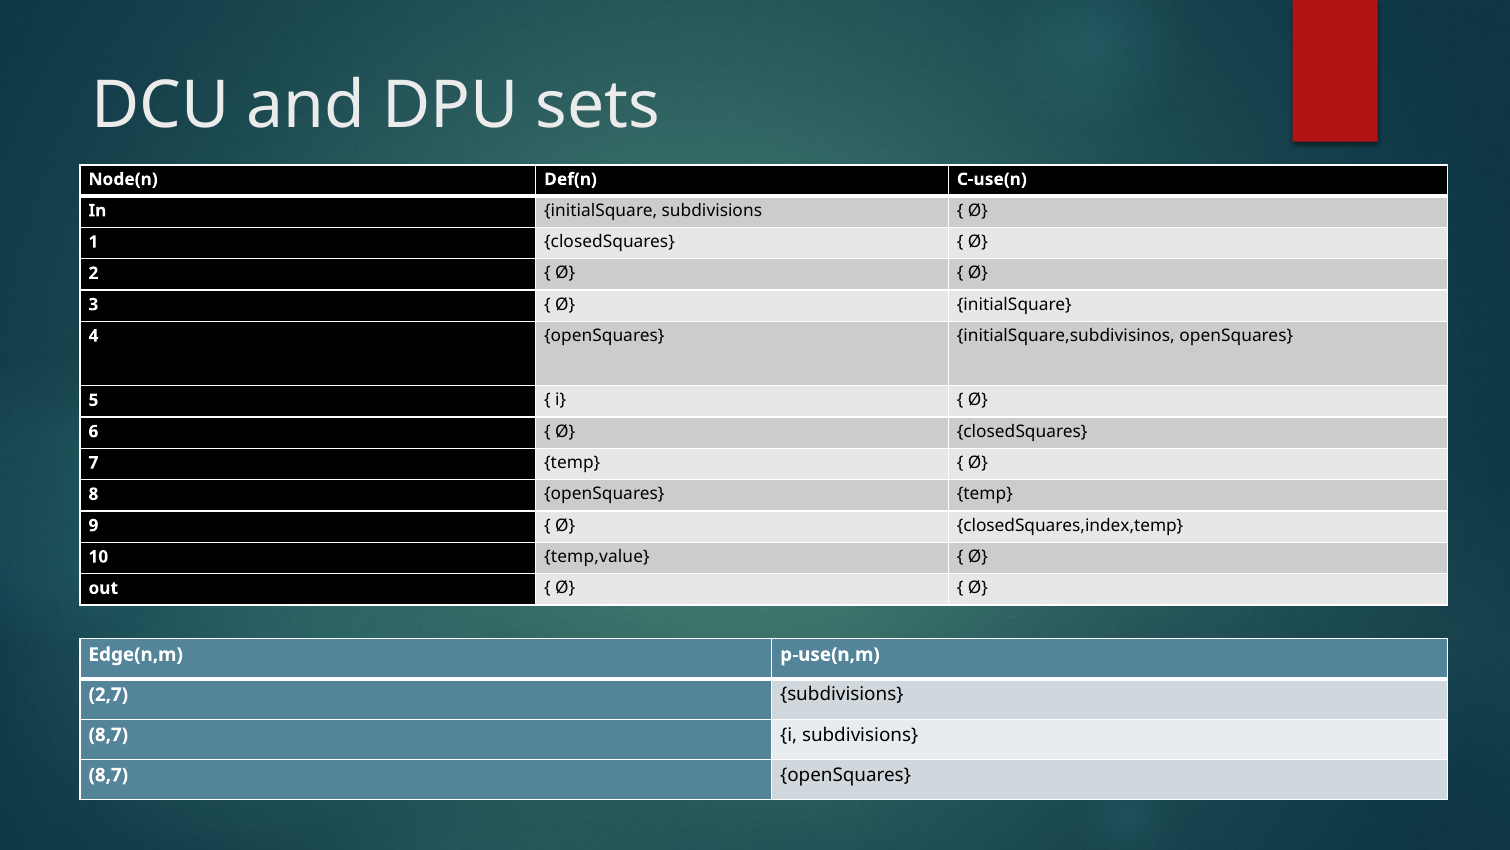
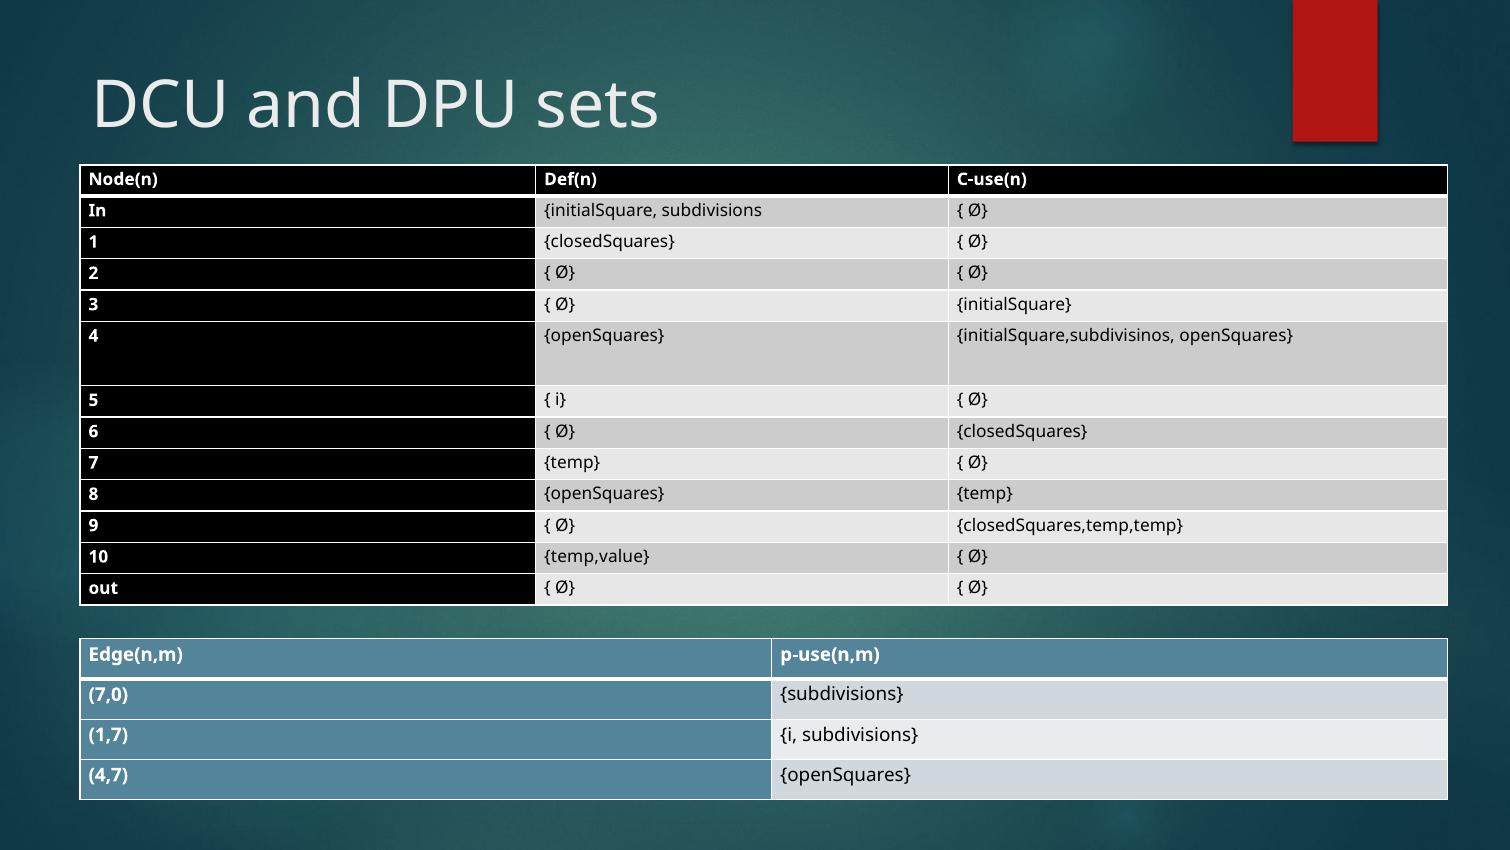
closedSquares,index,temp: closedSquares,index,temp -> closedSquares,temp,temp
2,7: 2,7 -> 7,0
8,7 at (108, 734): 8,7 -> 1,7
8,7 at (108, 775): 8,7 -> 4,7
